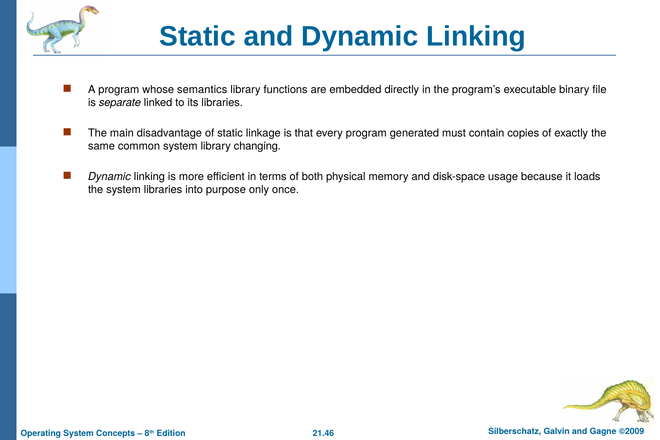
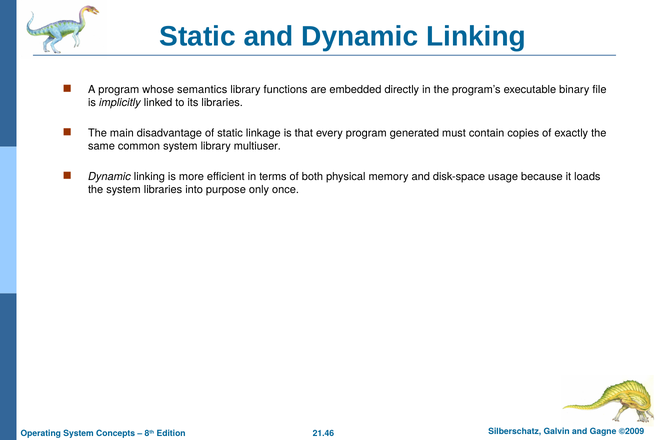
separate: separate -> implicitly
changing: changing -> multiuser
